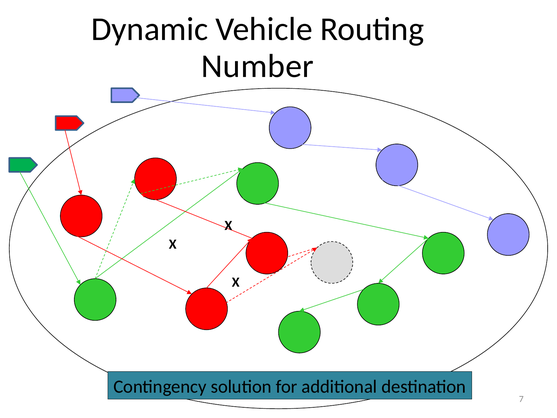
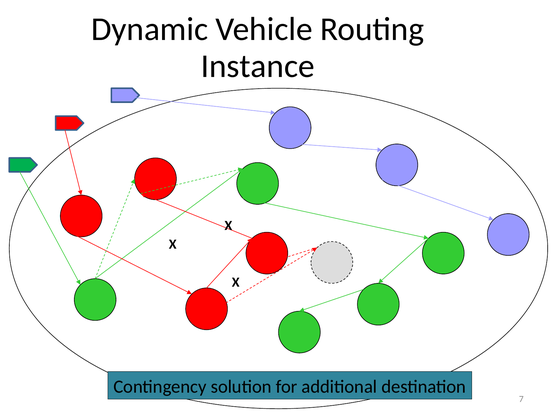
Number: Number -> Instance
